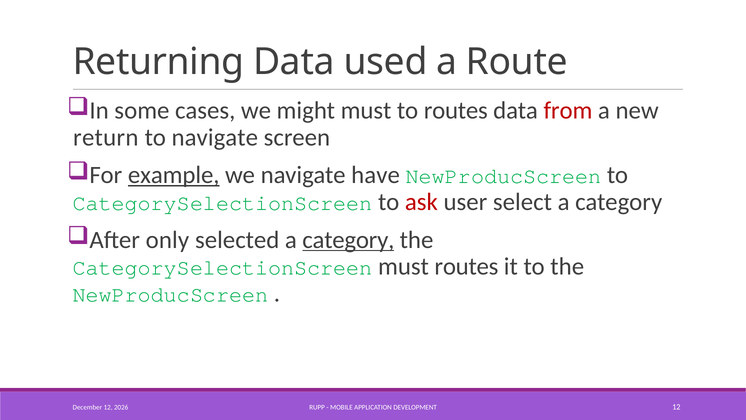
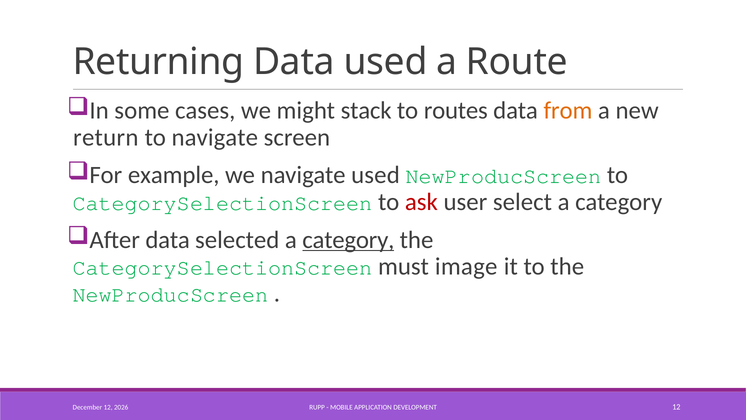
might must: must -> stack
from colour: red -> orange
example underline: present -> none
navigate have: have -> used
After only: only -> data
must routes: routes -> image
